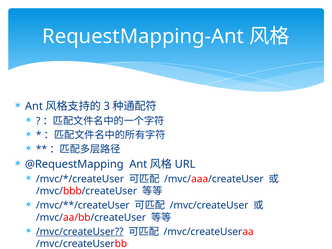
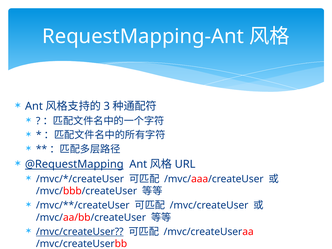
@RequestMapping underline: none -> present
